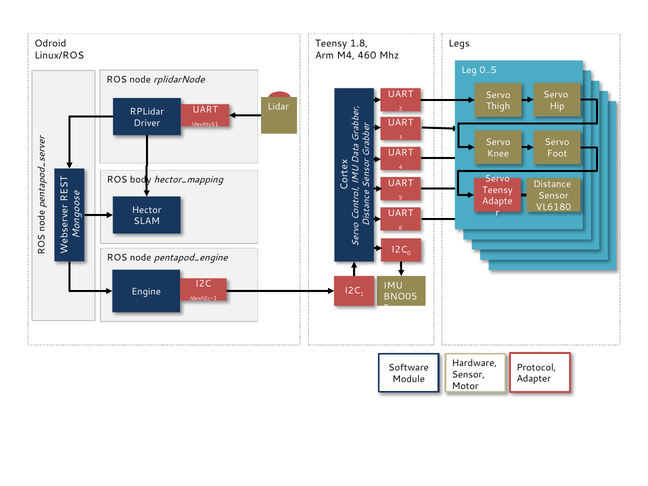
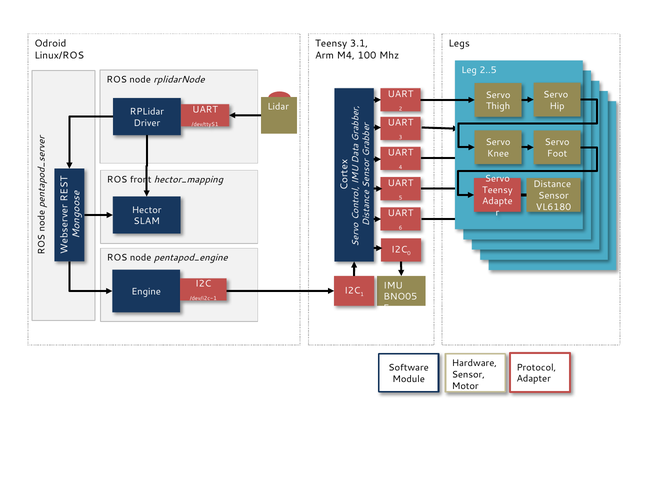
1.8: 1.8 -> 3.1
460: 460 -> 100
0..5: 0..5 -> 2..5
body: body -> front
